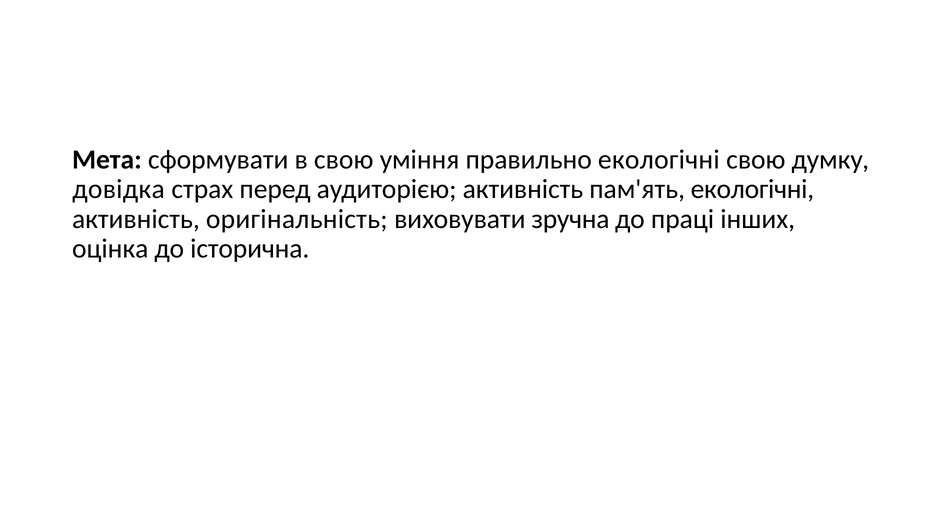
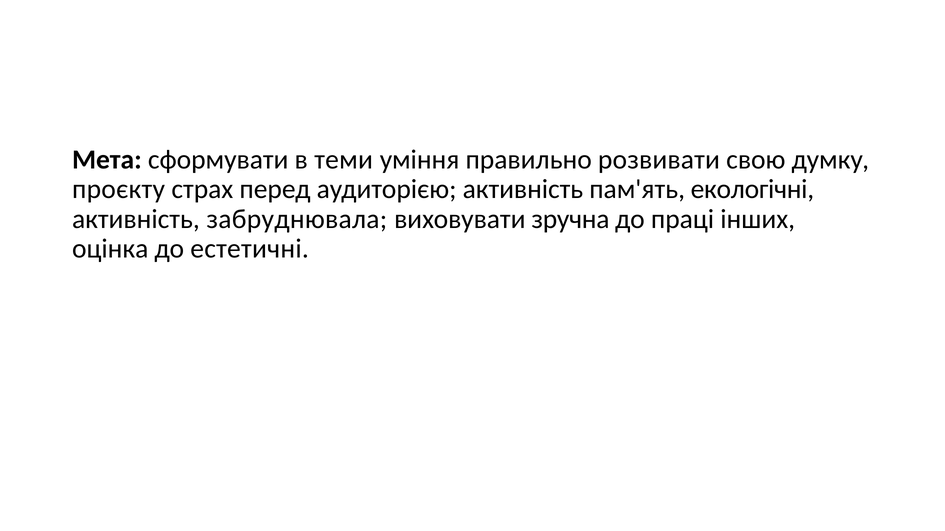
в свою: свою -> теми
правильно екологічні: екологічні -> розвивати
довідка: довідка -> проєкту
оригінальність: оригінальність -> забруднювала
історична: історична -> естетичні
